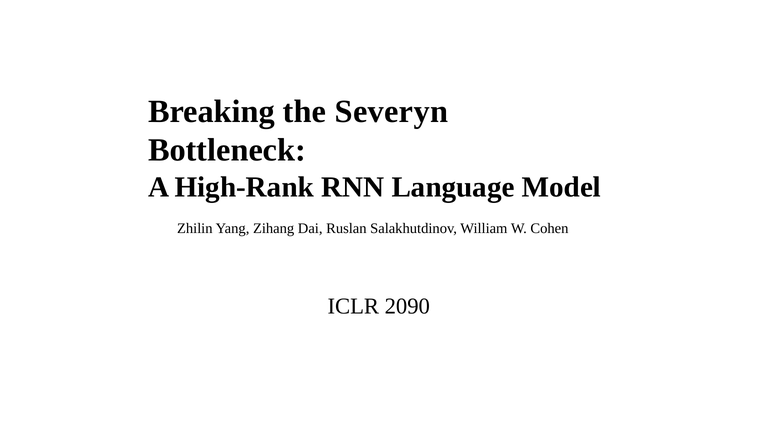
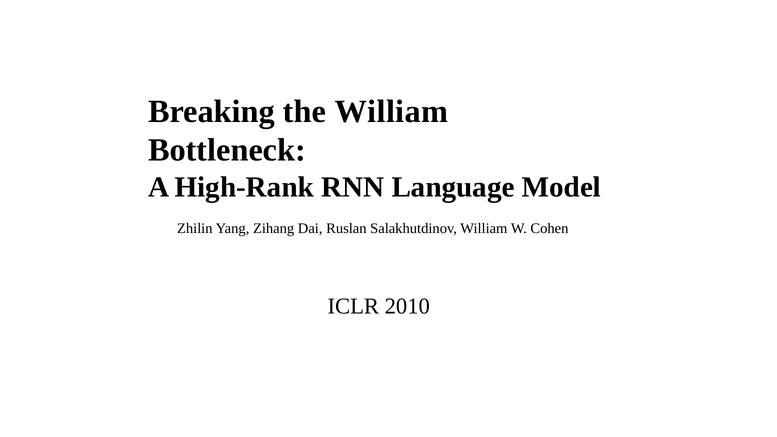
the Severyn: Severyn -> William
2090: 2090 -> 2010
